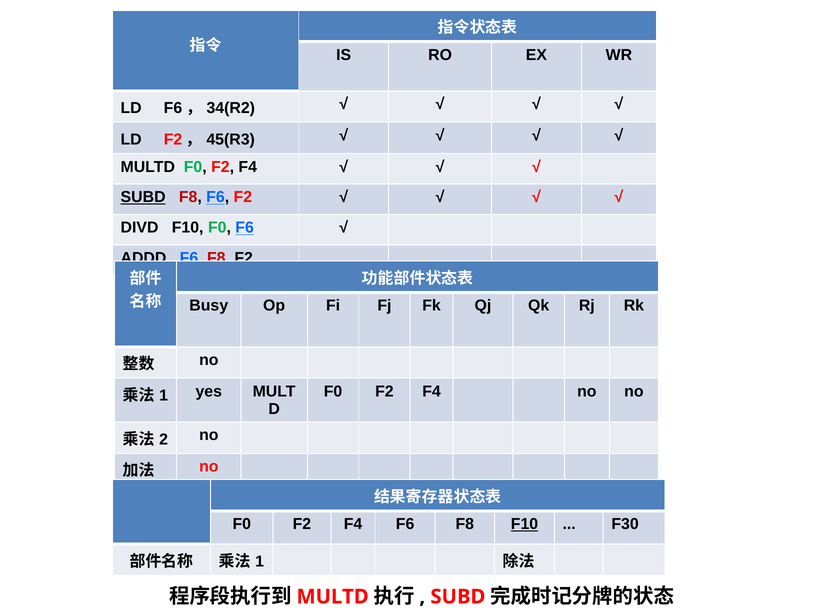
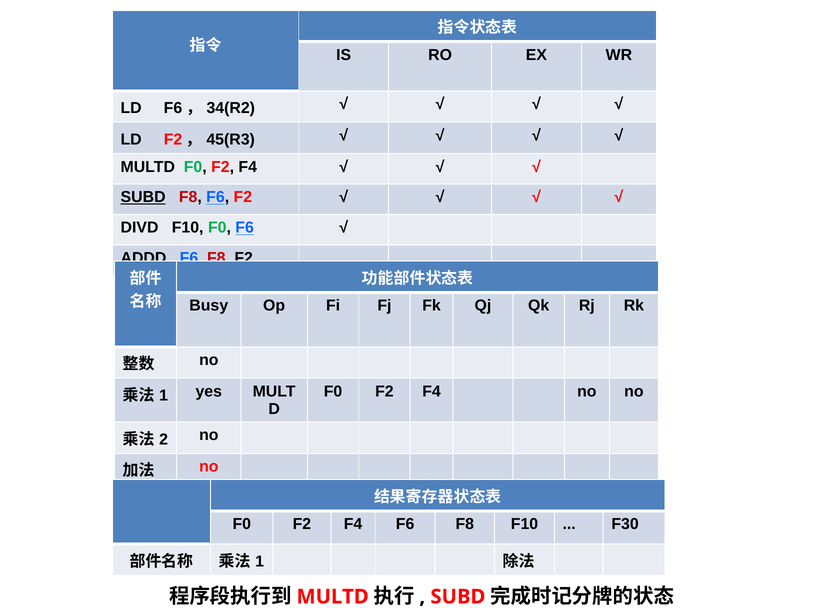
F10 at (525, 524) underline: present -> none
